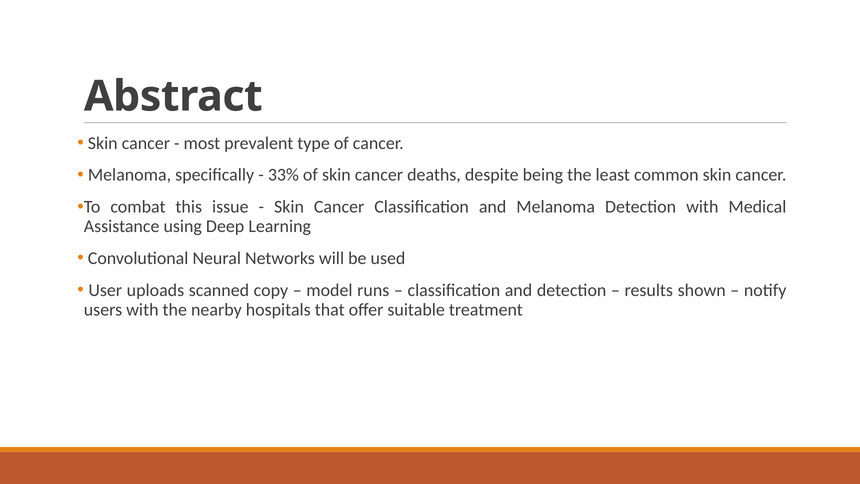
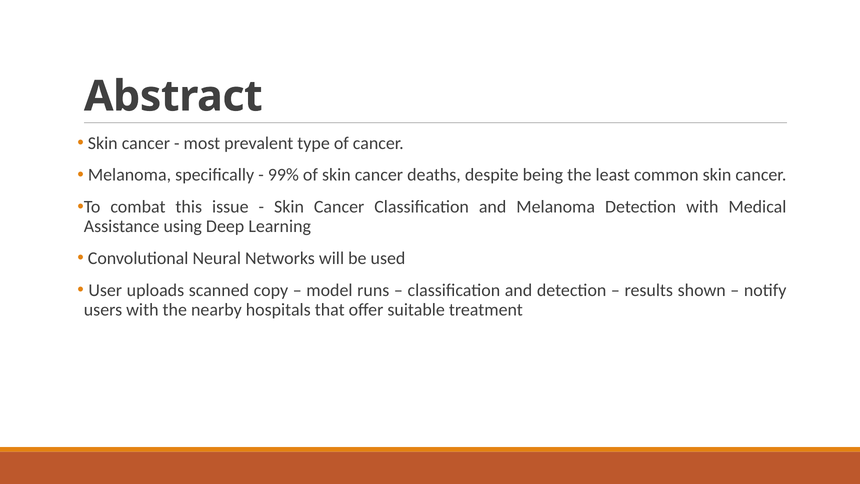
33%: 33% -> 99%
